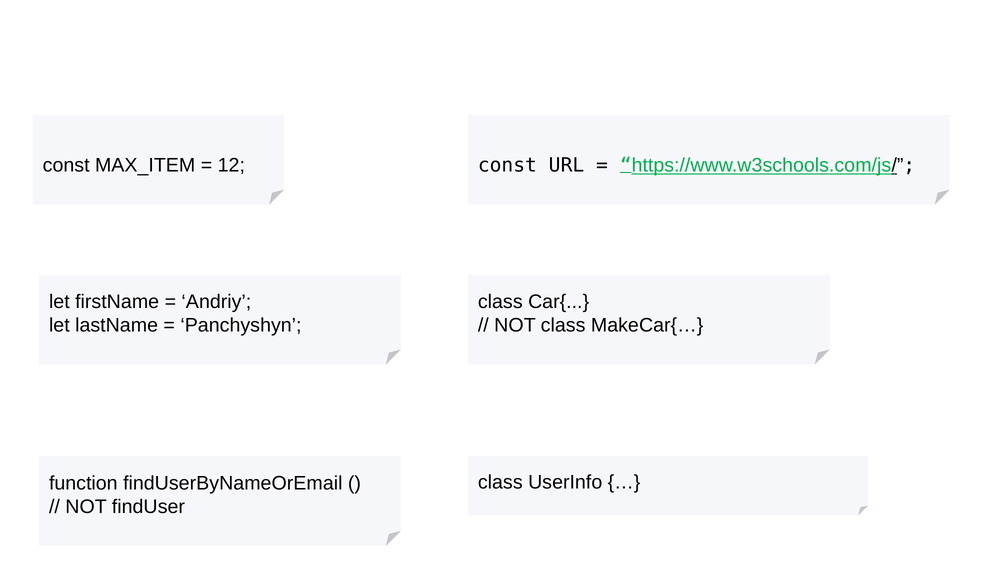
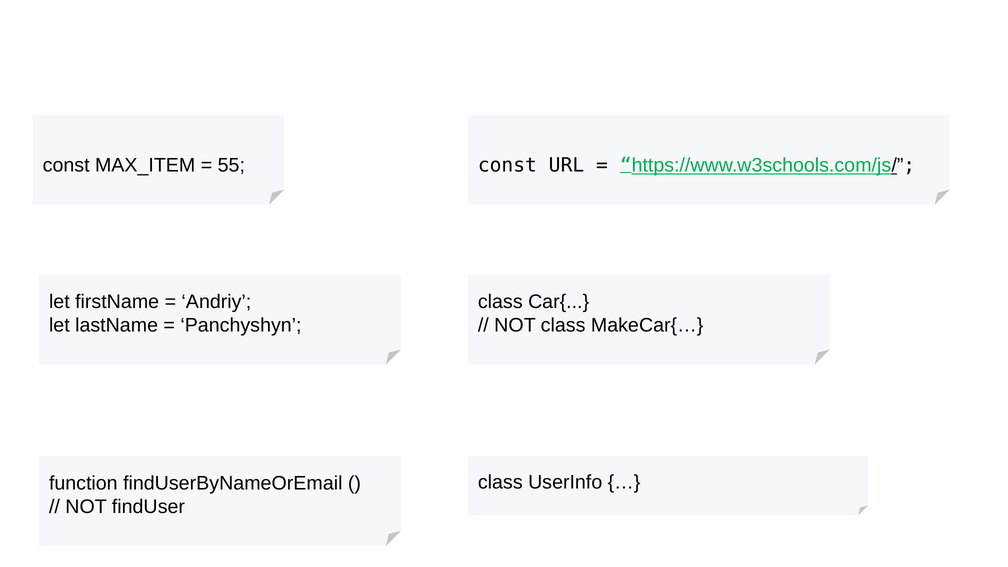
12: 12 -> 55
